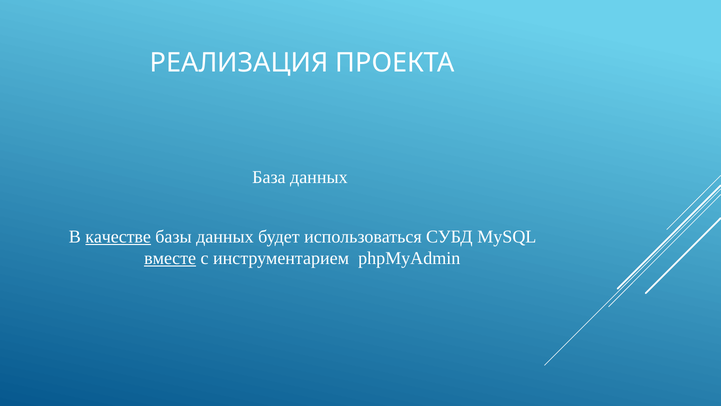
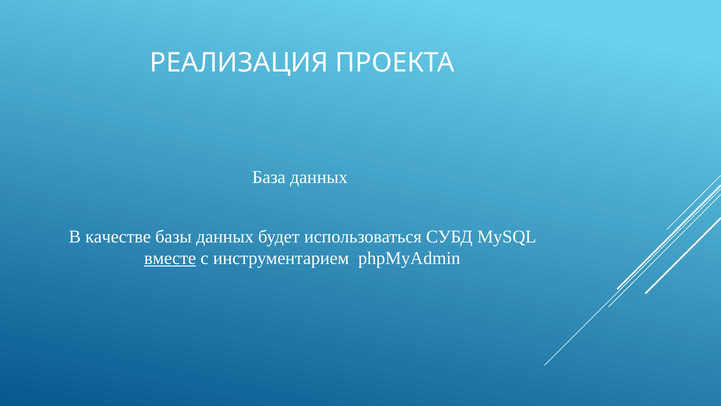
качестве underline: present -> none
